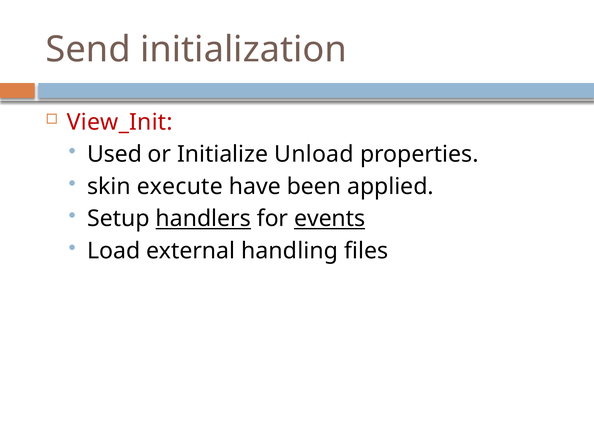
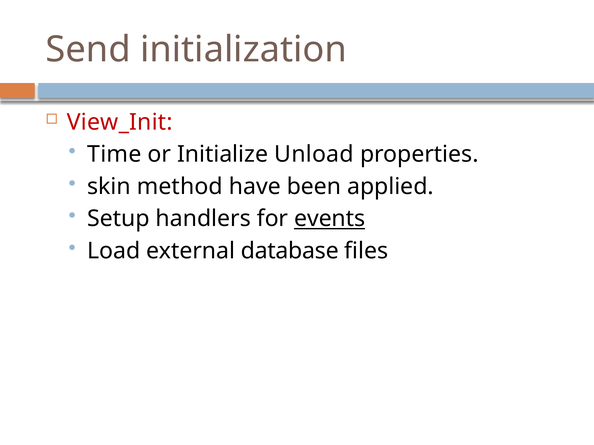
Used: Used -> Time
execute: execute -> method
handlers underline: present -> none
handling: handling -> database
